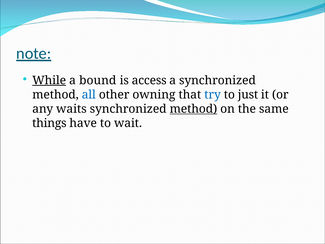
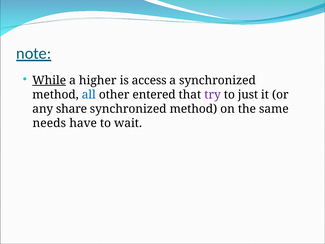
bound: bound -> higher
owning: owning -> entered
try colour: blue -> purple
waits: waits -> share
method at (193, 109) underline: present -> none
things: things -> needs
